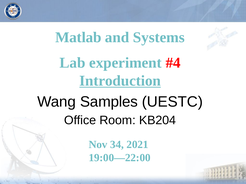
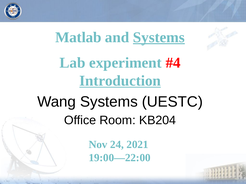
Systems at (159, 37) underline: none -> present
Wang Samples: Samples -> Systems
34: 34 -> 24
